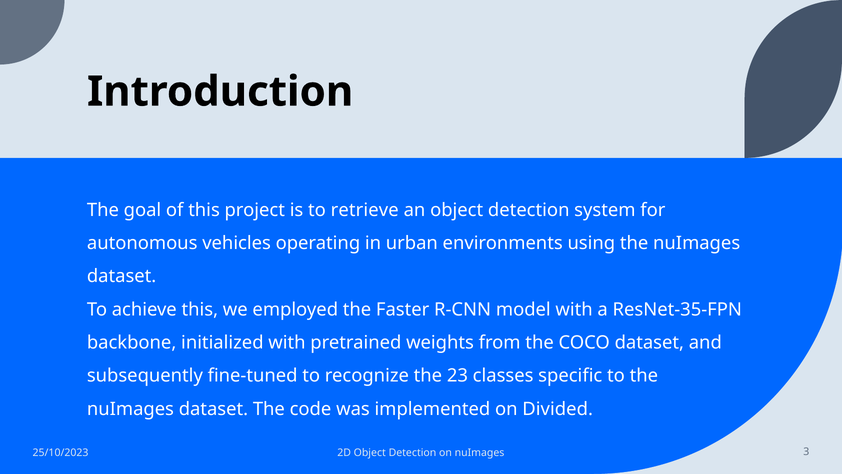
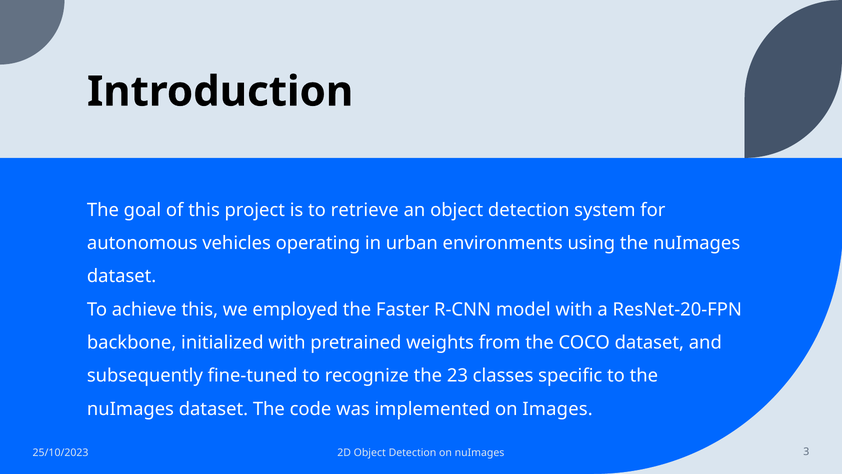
ResNet-35-FPN: ResNet-35-FPN -> ResNet-20-FPN
Divided: Divided -> Images
